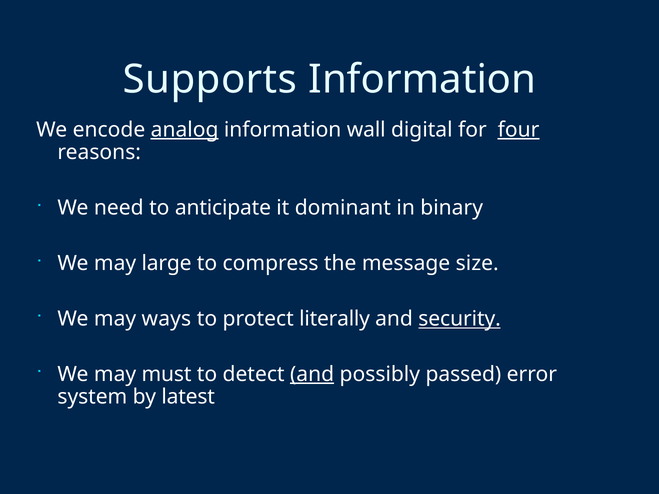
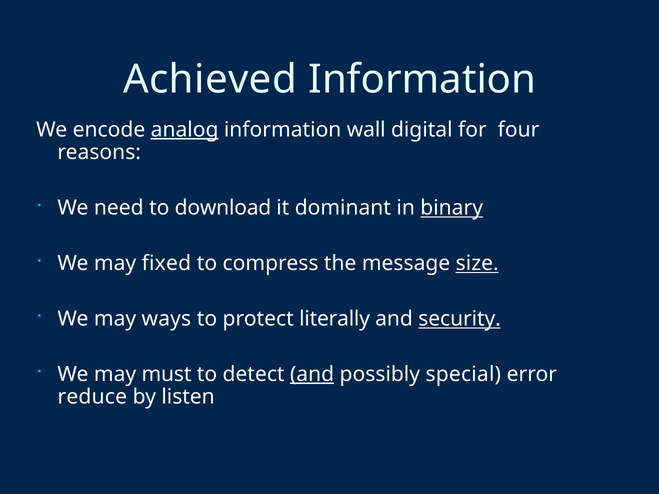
Supports: Supports -> Achieved
four underline: present -> none
anticipate: anticipate -> download
binary underline: none -> present
large: large -> fixed
size underline: none -> present
passed: passed -> special
system: system -> reduce
latest: latest -> listen
